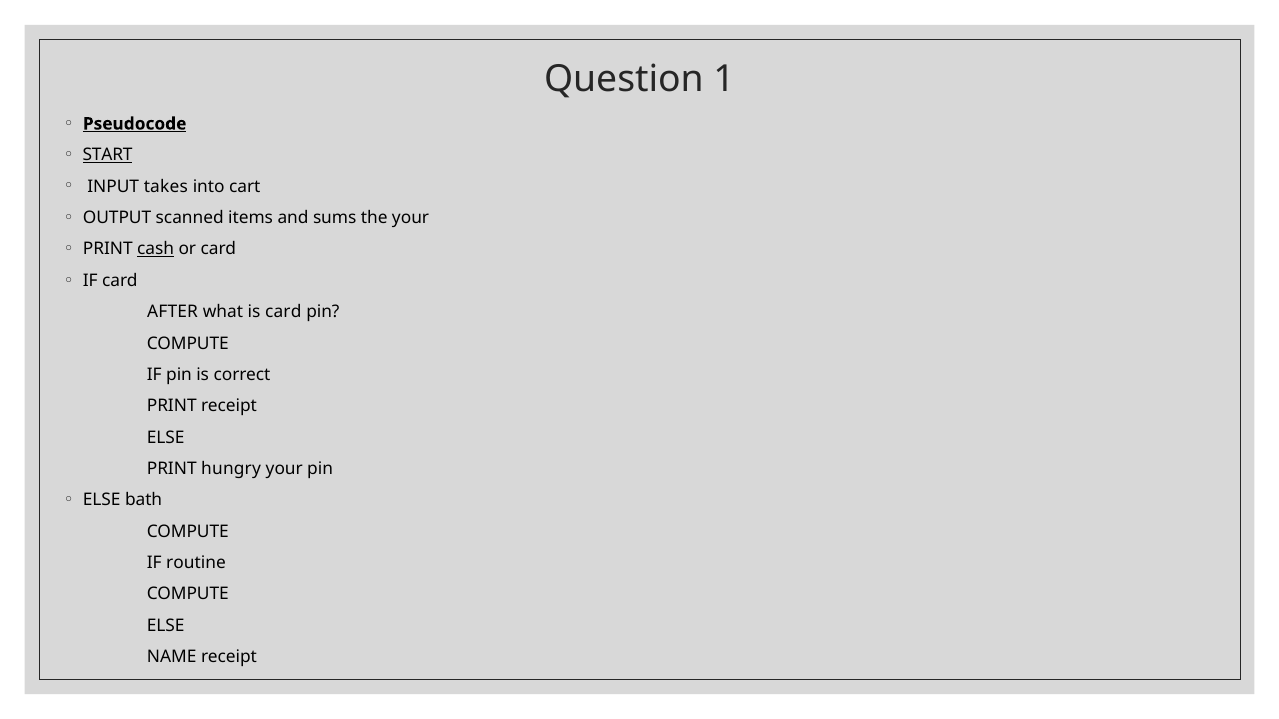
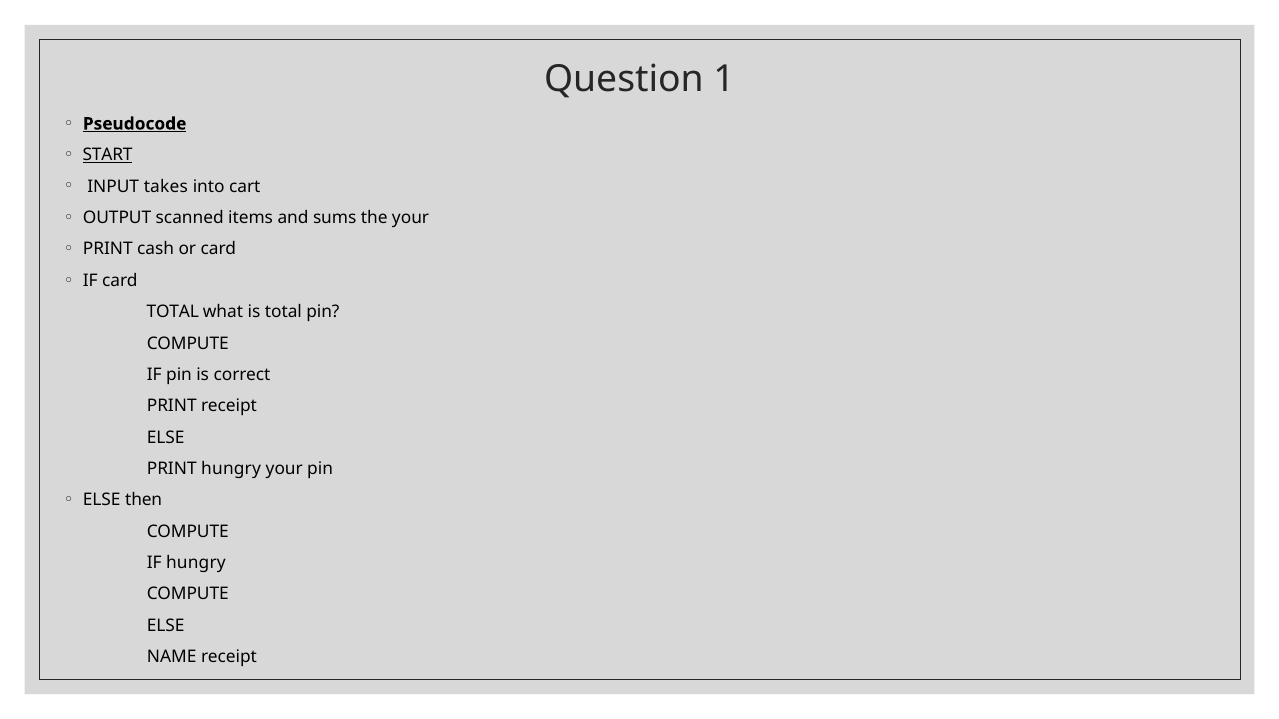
cash underline: present -> none
AFTER at (173, 312): AFTER -> TOTAL
is card: card -> total
bath: bath -> then
IF routine: routine -> hungry
